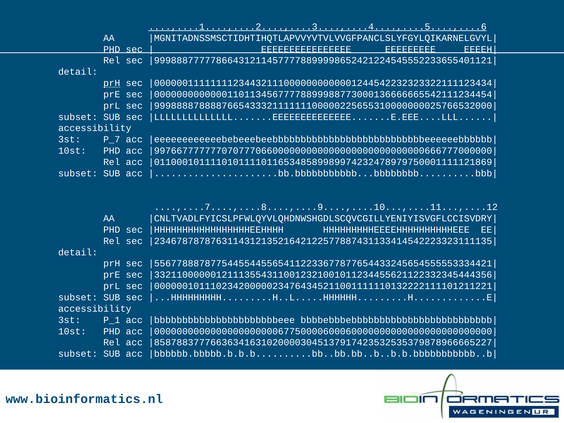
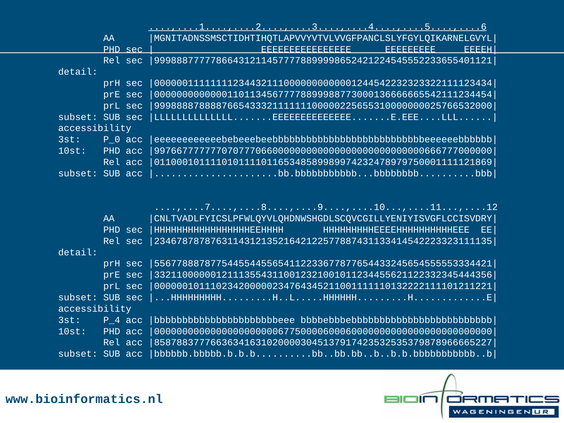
prH at (112, 83) underline: present -> none
P_7: P_7 -> P_0
P_1: P_1 -> P_4
